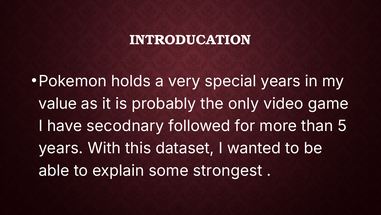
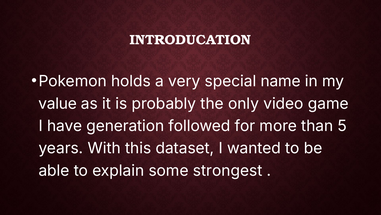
special years: years -> name
secodnary: secodnary -> generation
